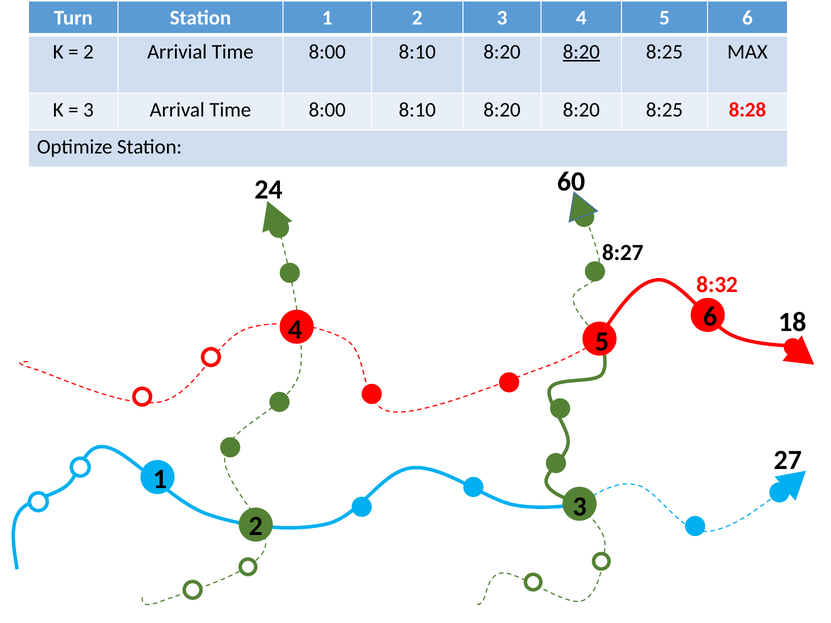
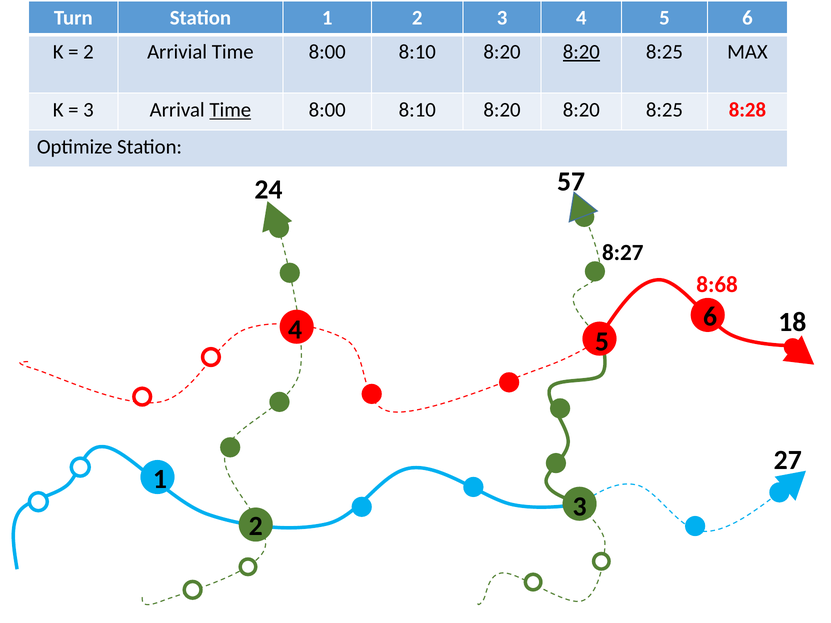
Time at (230, 110) underline: none -> present
60: 60 -> 57
8:32: 8:32 -> 8:68
